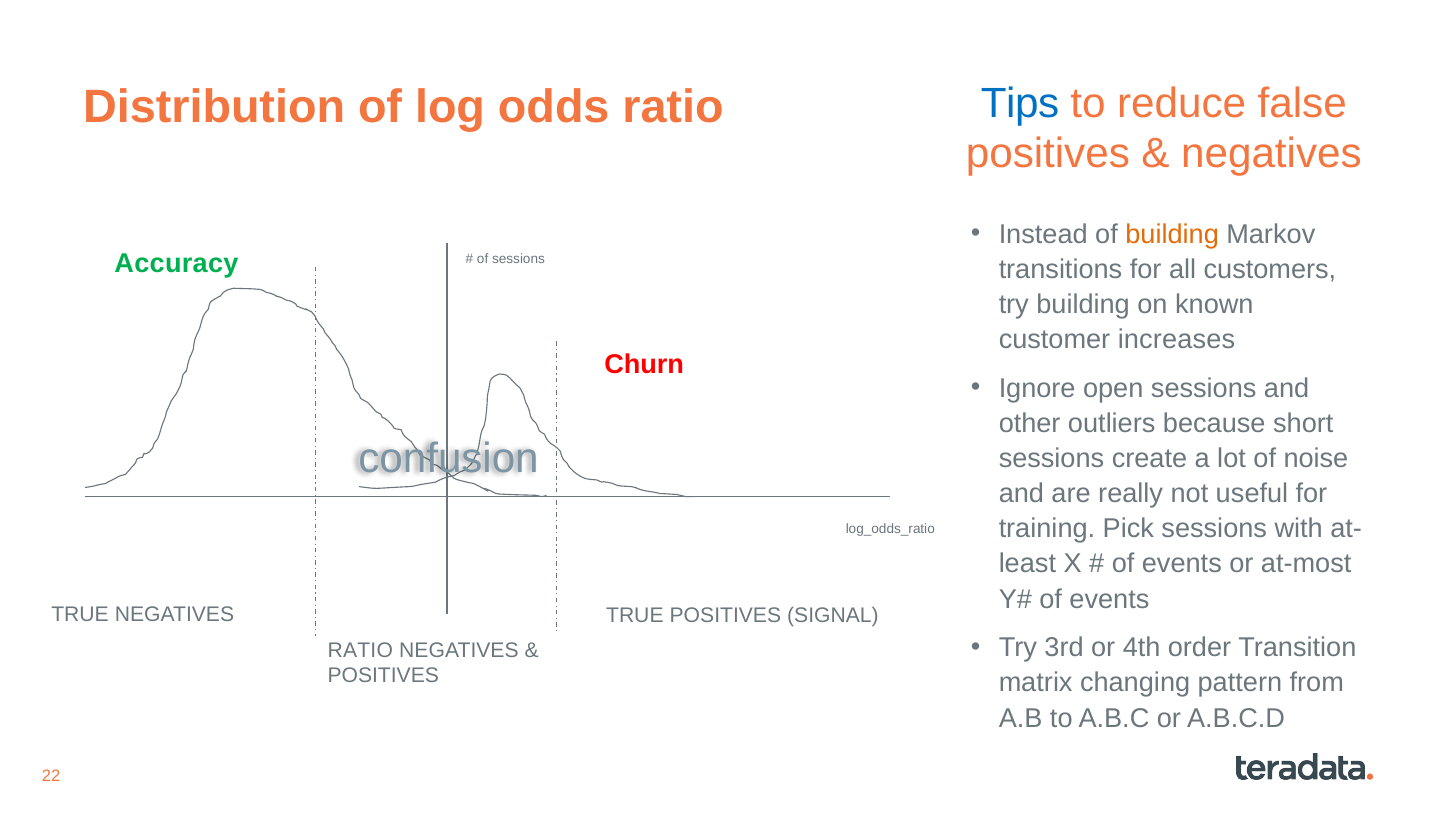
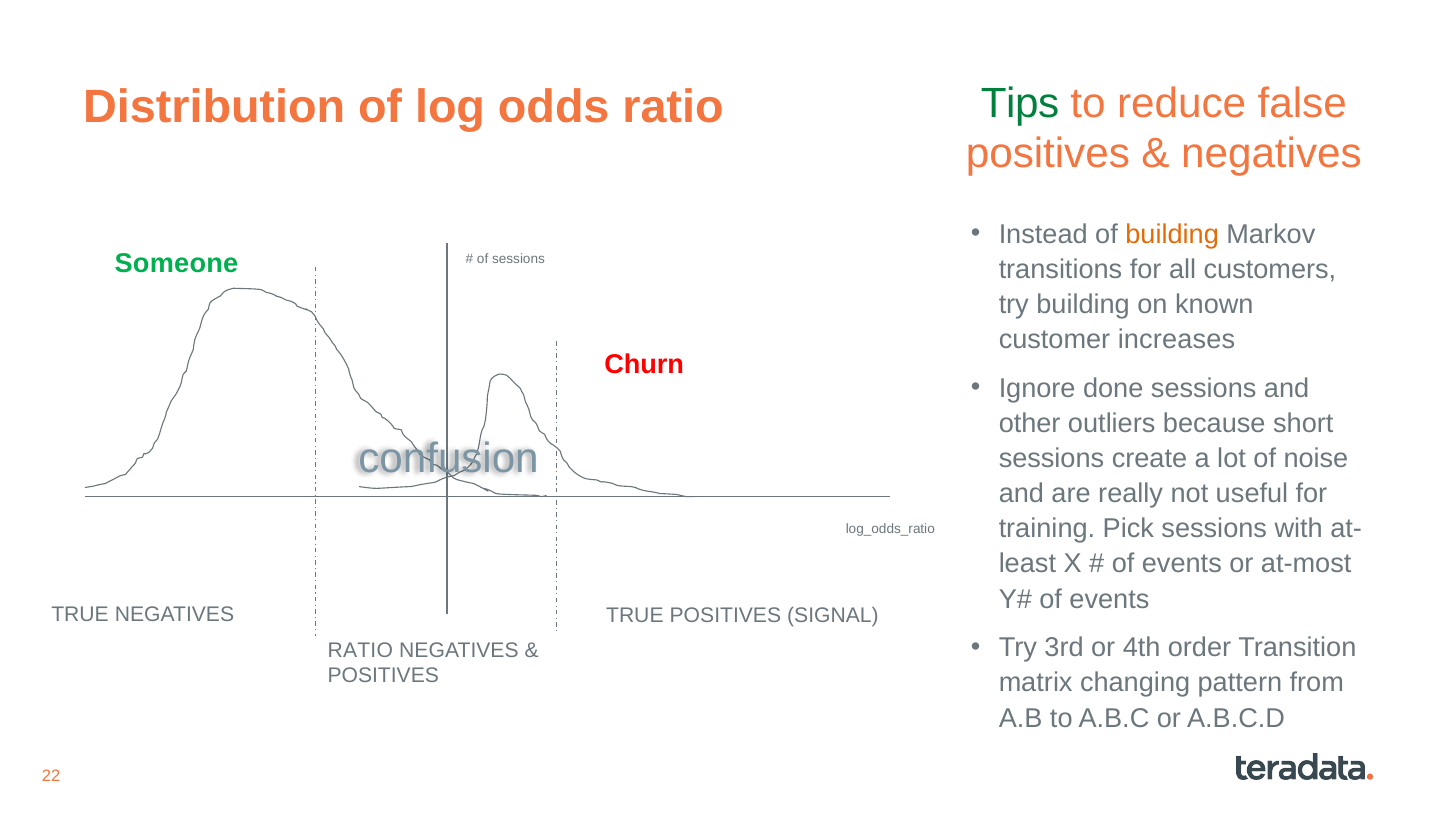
Tips colour: blue -> green
Accuracy: Accuracy -> Someone
open: open -> done
